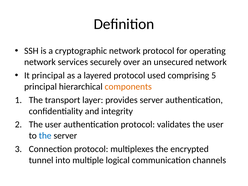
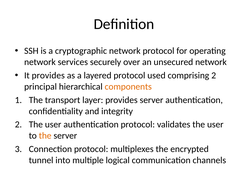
It principal: principal -> provides
comprising 5: 5 -> 2
the at (45, 136) colour: blue -> orange
